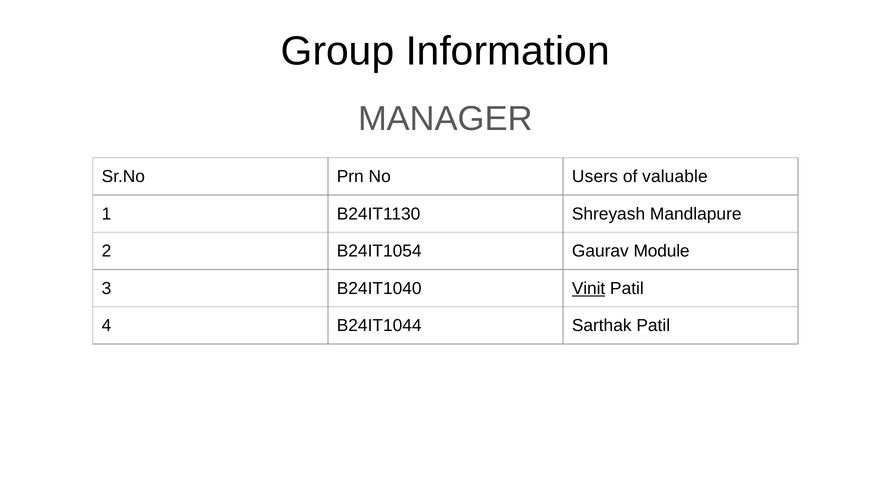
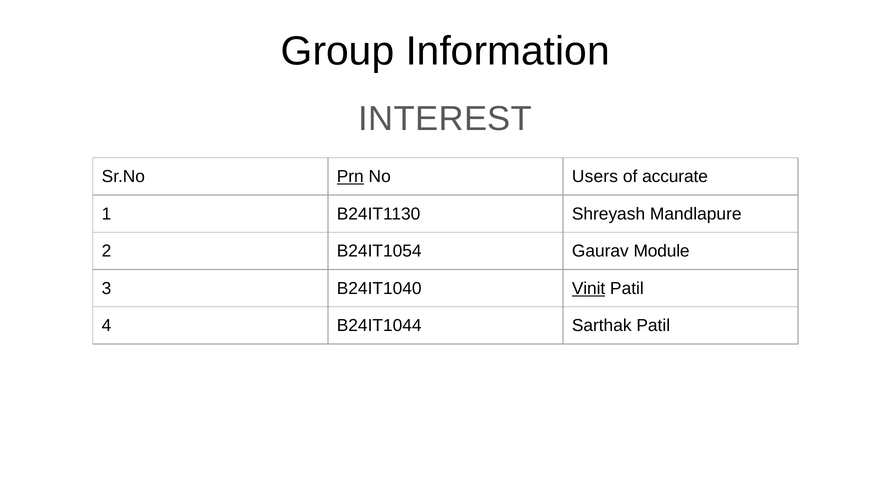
MANAGER: MANAGER -> INTEREST
Prn underline: none -> present
valuable: valuable -> accurate
